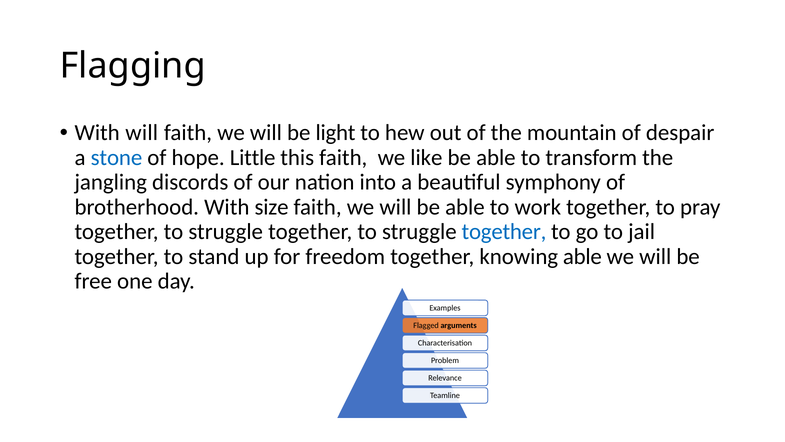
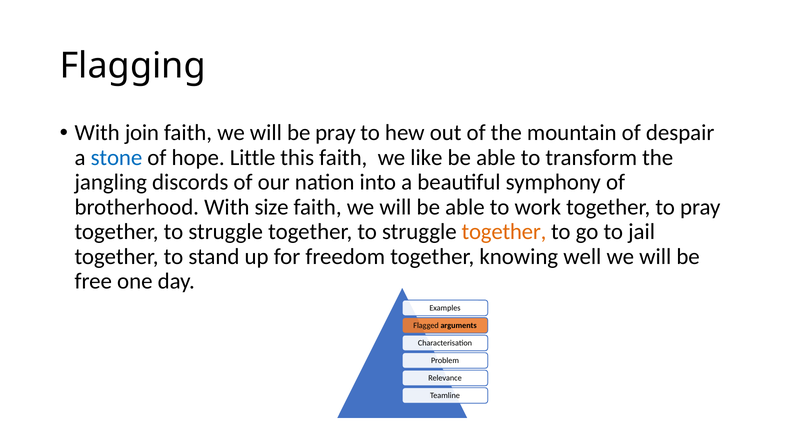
With will: will -> join
be light: light -> pray
together at (504, 232) colour: blue -> orange
knowing able: able -> well
